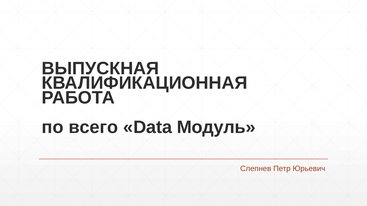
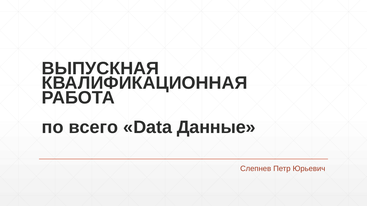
Модуль: Модуль -> Данные
